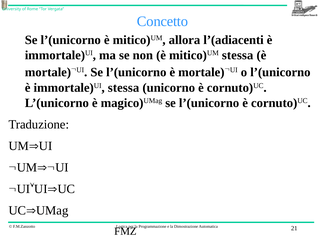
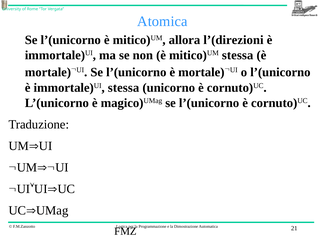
Concetto: Concetto -> Atomica
l’(adiacenti: l’(adiacenti -> l’(direzioni
